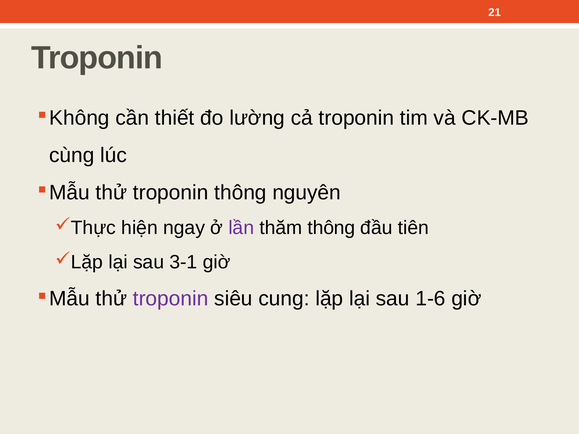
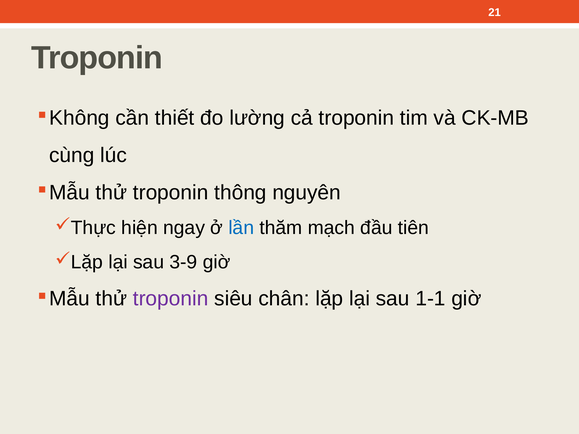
lần colour: purple -> blue
thăm thông: thông -> mạch
3-1: 3-1 -> 3-9
cung: cung -> chân
1-6: 1-6 -> 1-1
